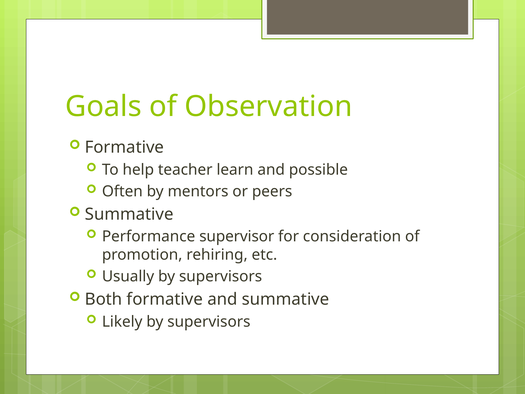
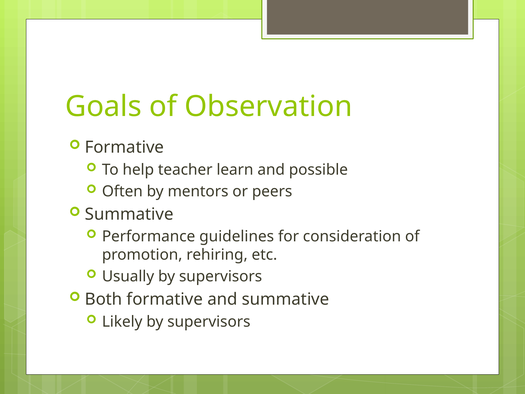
supervisor: supervisor -> guidelines
